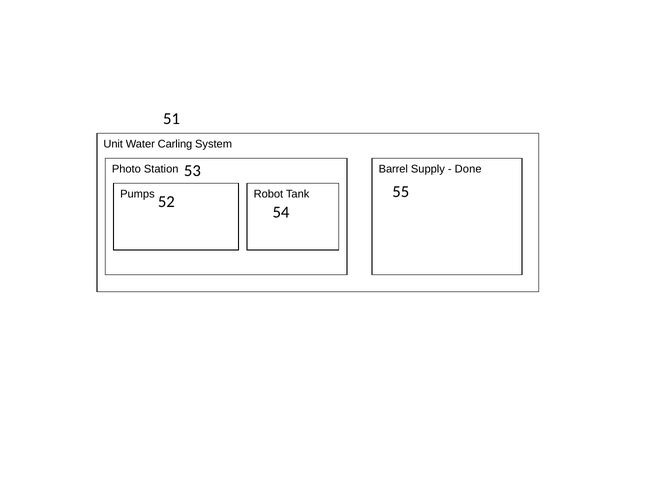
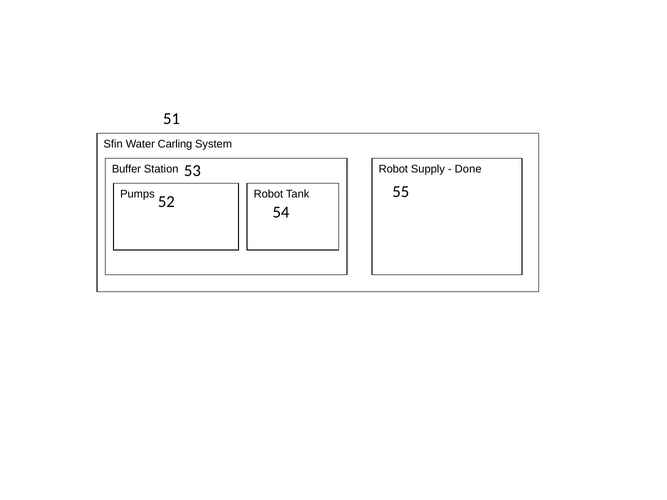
Unit: Unit -> Sfin
Photo: Photo -> Buffer
Station Barrel: Barrel -> Robot
